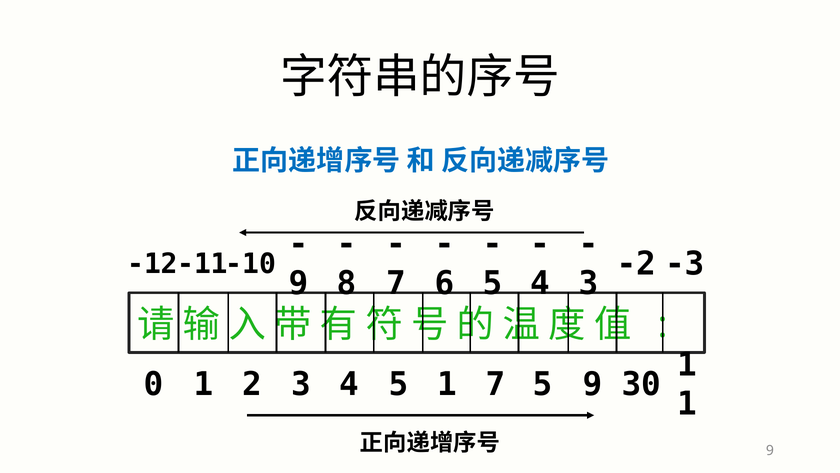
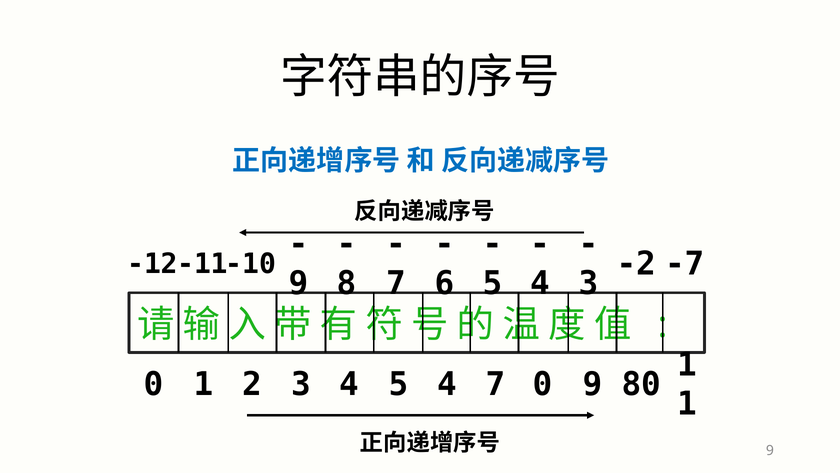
-3: -3 -> -7
5 1: 1 -> 4
7 5: 5 -> 0
30: 30 -> 80
